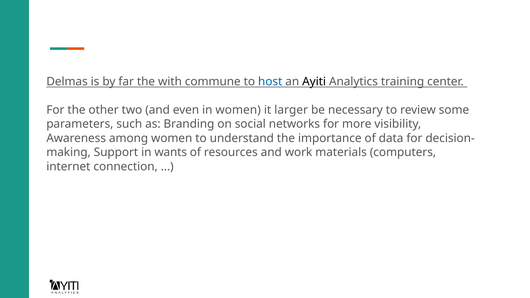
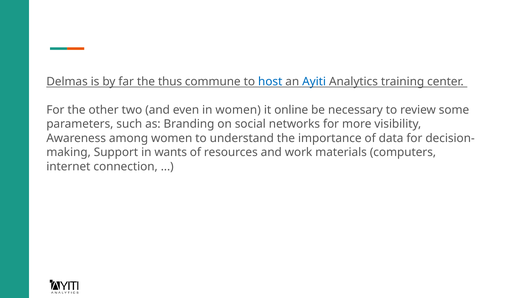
with: with -> thus
Ayiti colour: black -> blue
larger: larger -> online
